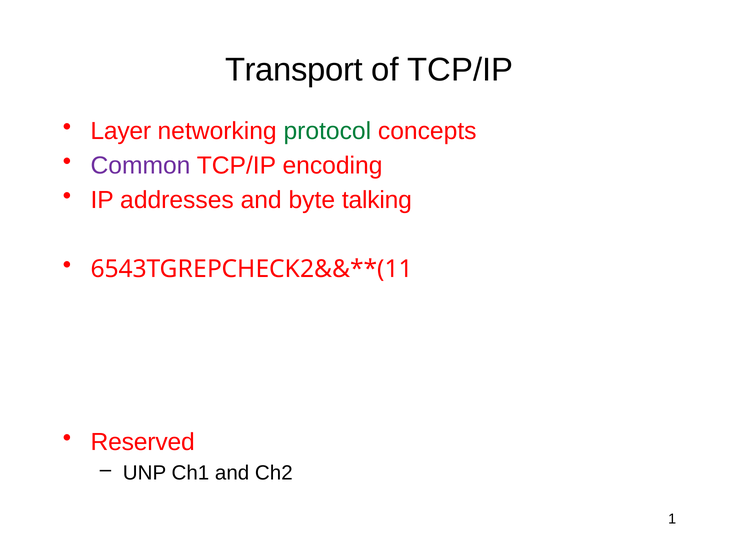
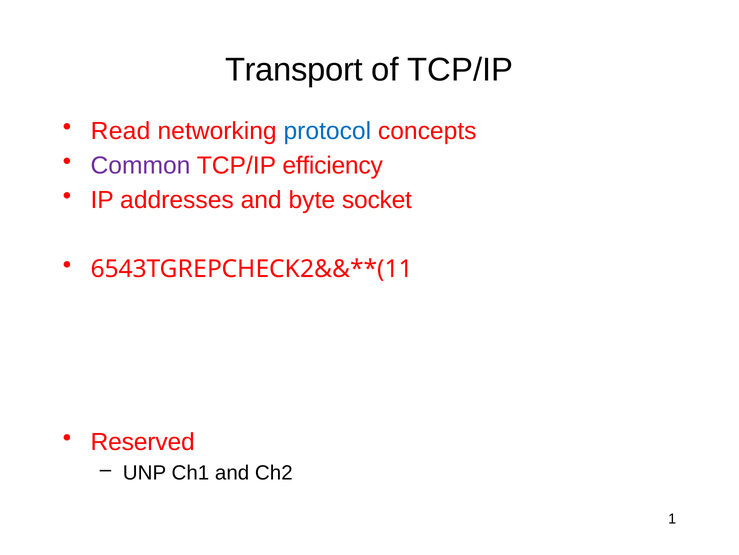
Layer: Layer -> Read
protocol colour: green -> blue
encoding: encoding -> efficiency
talking: talking -> socket
